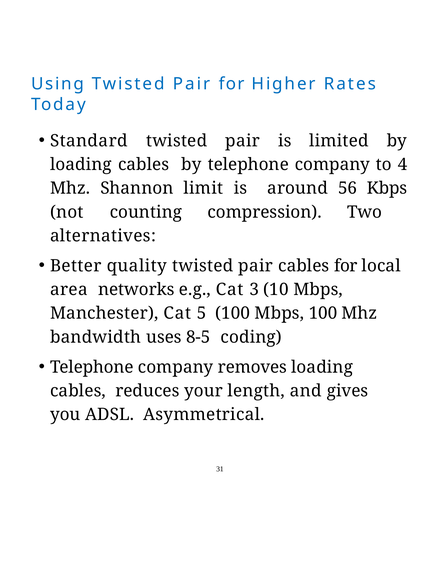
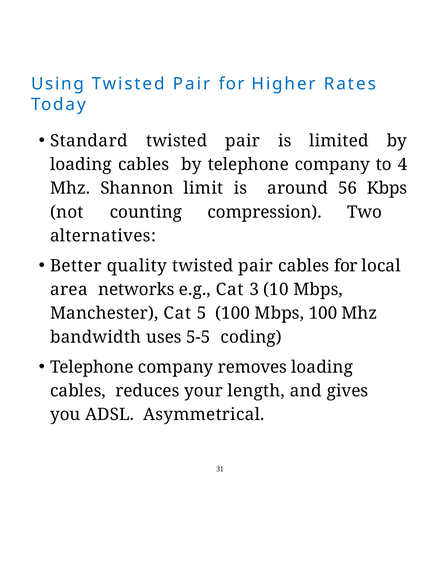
8-5: 8-5 -> 5-5
